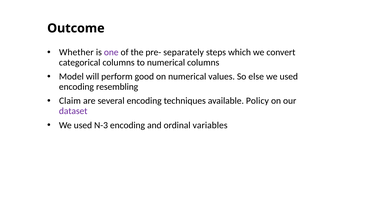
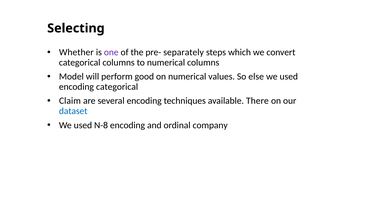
Outcome: Outcome -> Selecting
encoding resembling: resembling -> categorical
Policy: Policy -> There
dataset colour: purple -> blue
N-3: N-3 -> N-8
variables: variables -> company
